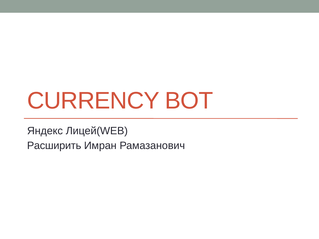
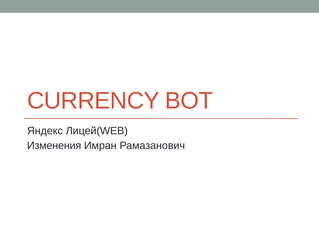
Расширить: Расширить -> Изменения
